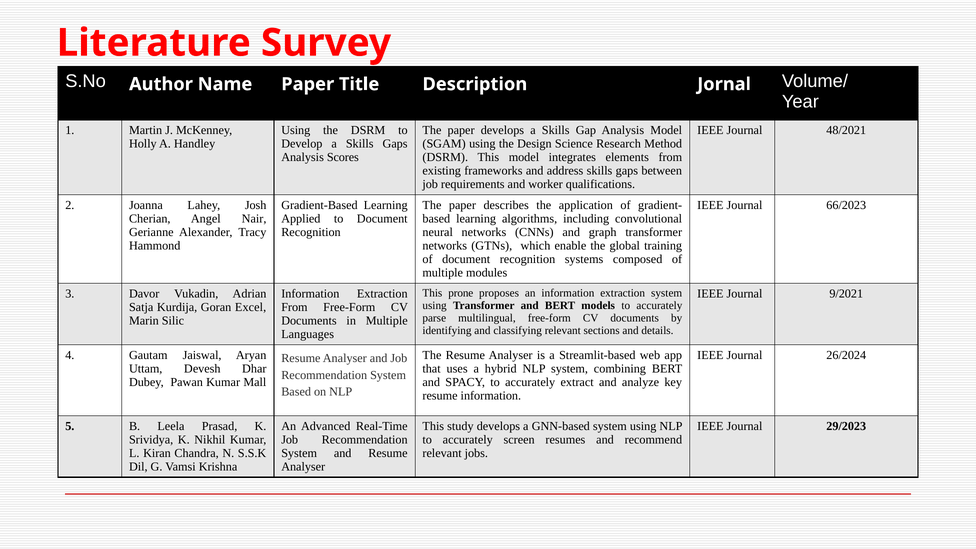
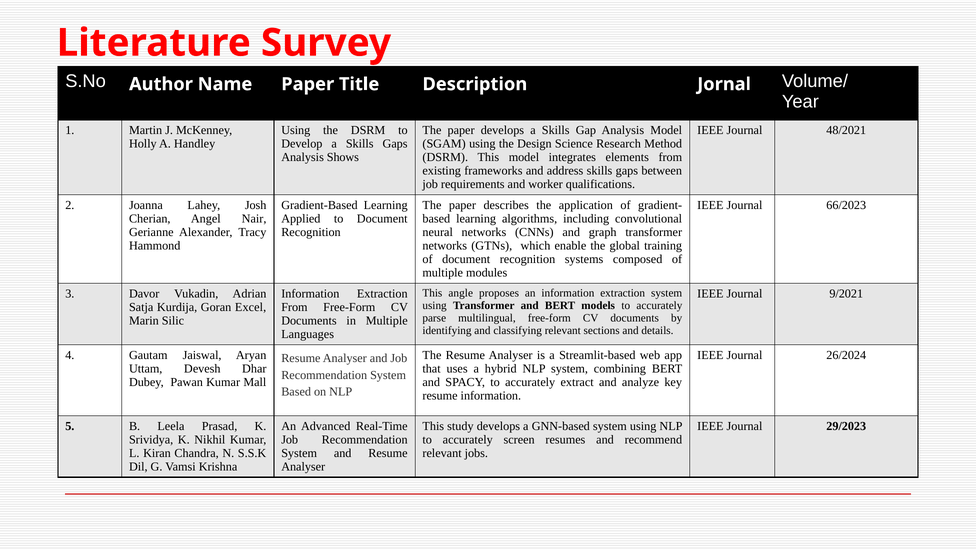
Scores: Scores -> Shows
prone: prone -> angle
